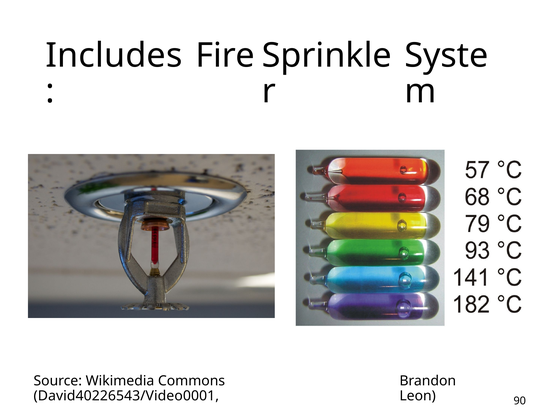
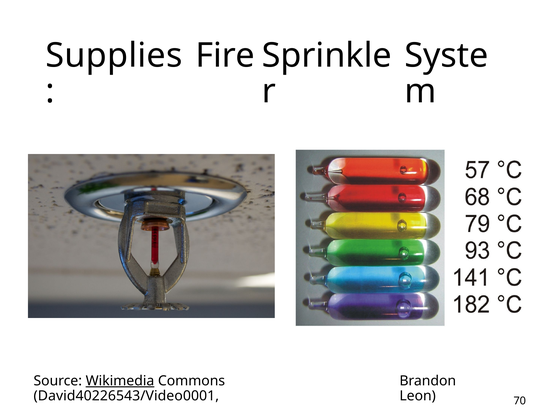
Includes: Includes -> Supplies
Wikimedia underline: none -> present
90: 90 -> 70
